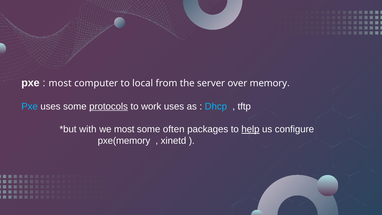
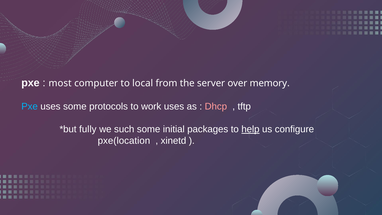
protocols underline: present -> none
Dhcp colour: light blue -> pink
with: with -> fully
we most: most -> such
often: often -> initial
pxe(memory: pxe(memory -> pxe(location
